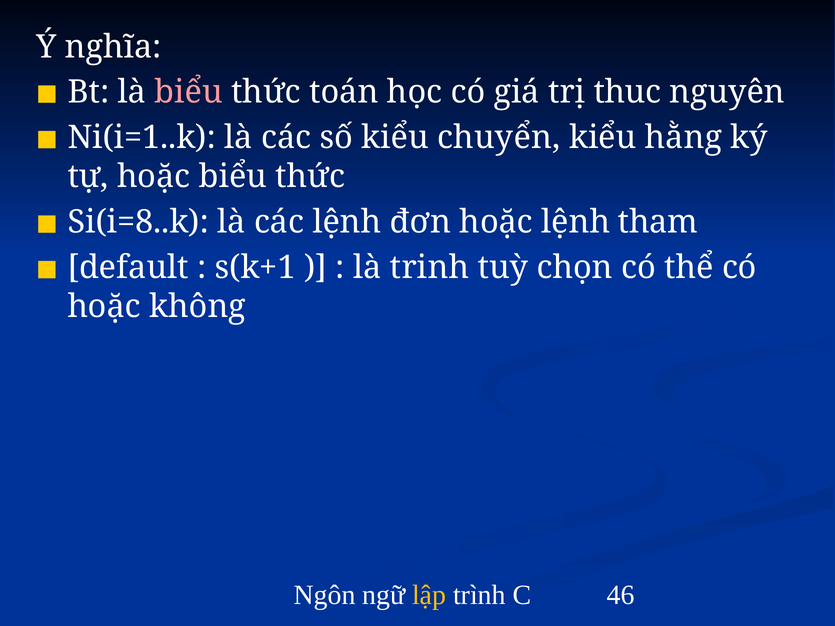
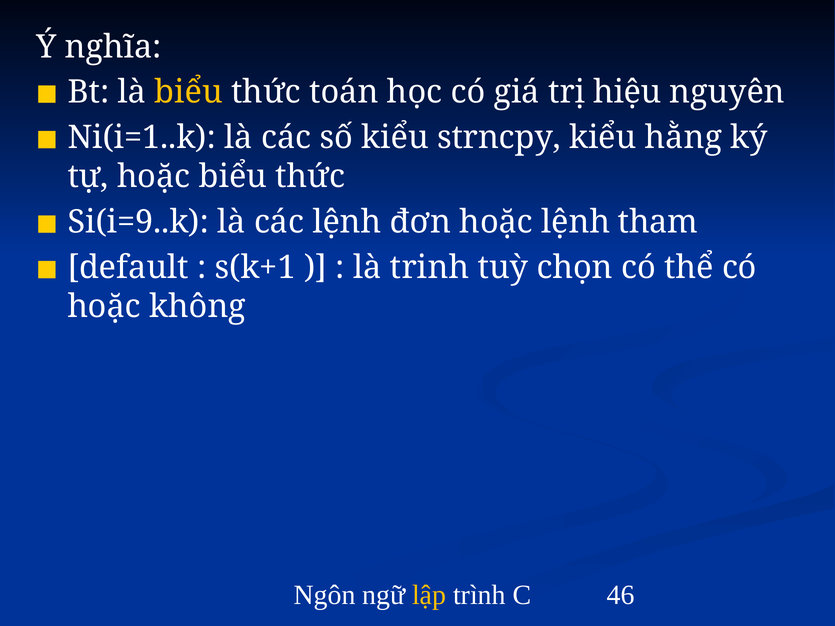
biểu at (189, 92) colour: pink -> yellow
thuc: thuc -> hiệu
chuyển: chuyển -> strncpy
Si(i=8..k: Si(i=8..k -> Si(i=9..k
